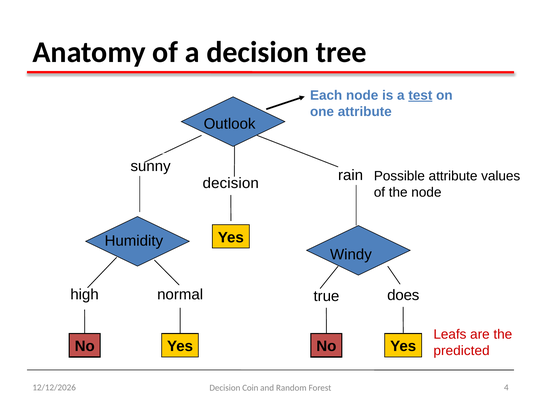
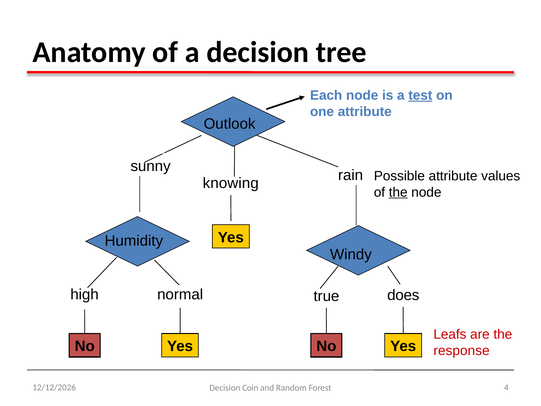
decision at (231, 183): decision -> knowing
the at (398, 192) underline: none -> present
predicted: predicted -> response
